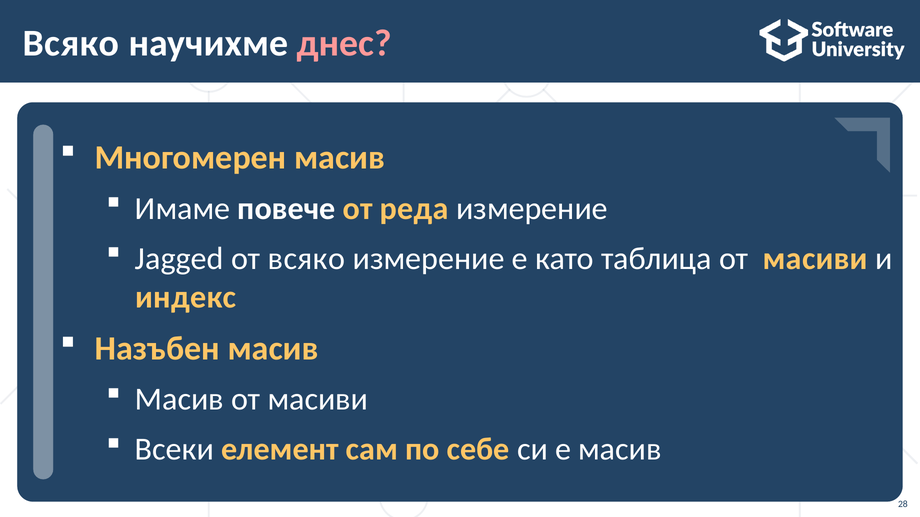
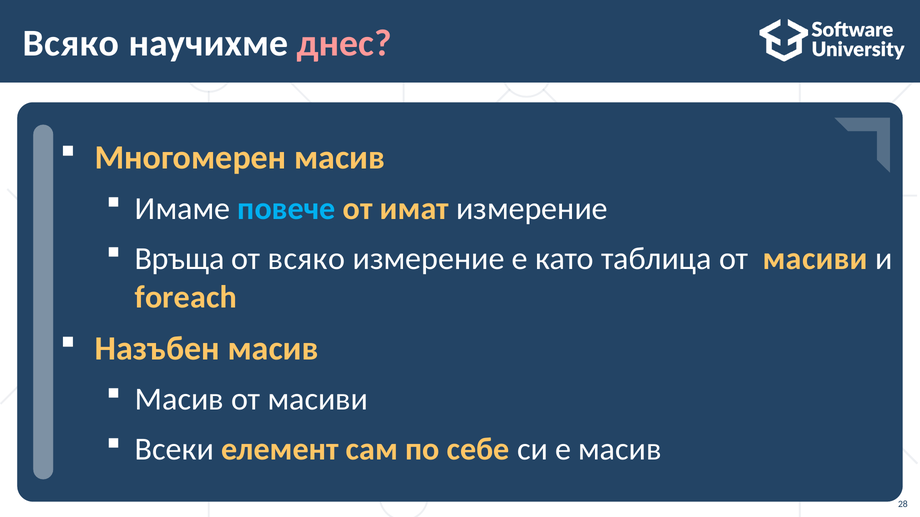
повече colour: white -> light blue
реда: реда -> имат
Jagged: Jagged -> Връща
индекс: индекс -> foreach
